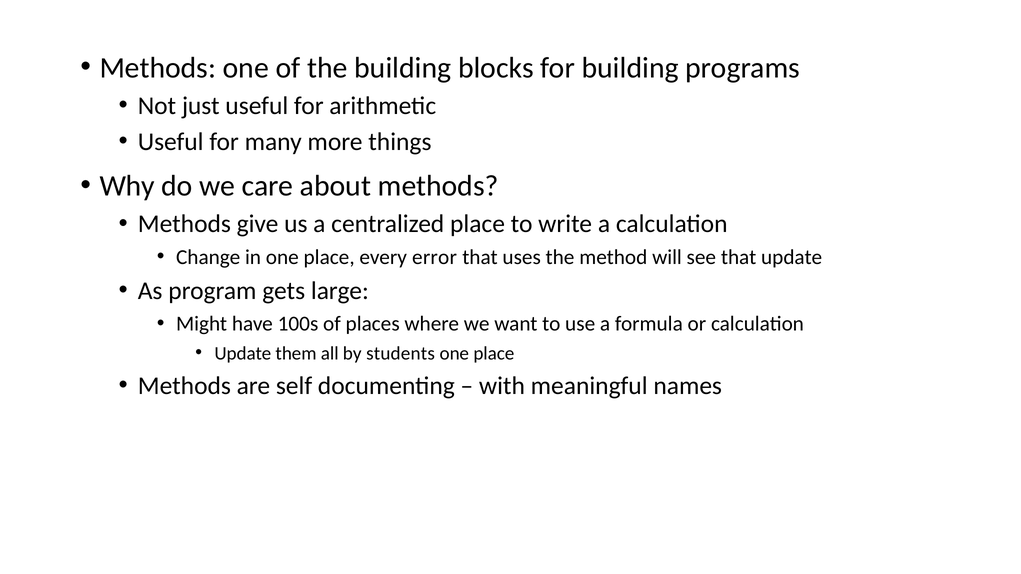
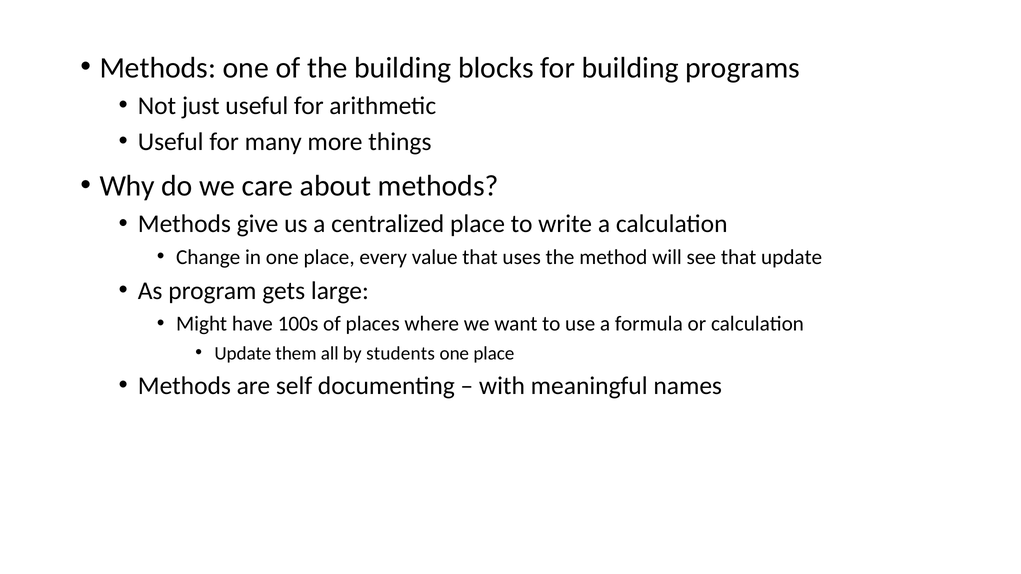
error: error -> value
